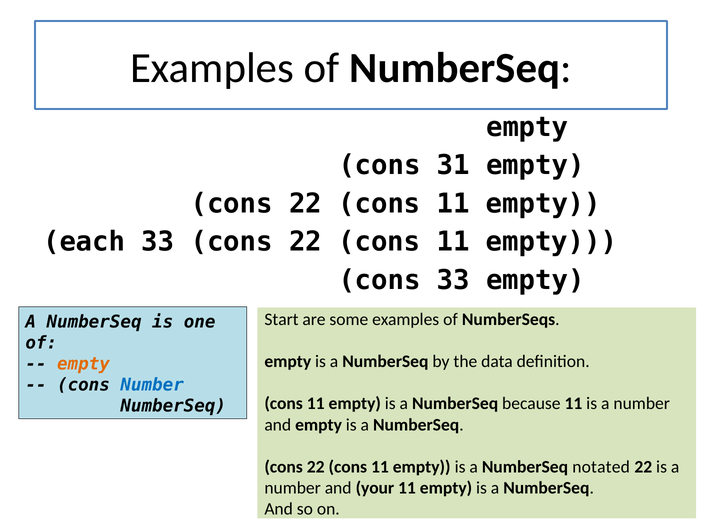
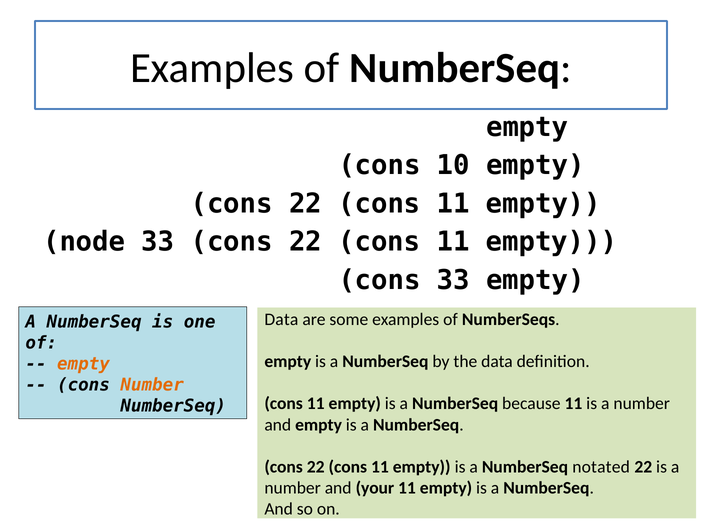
31: 31 -> 10
each: each -> node
Start at (281, 319): Start -> Data
Number at (152, 385) colour: blue -> orange
